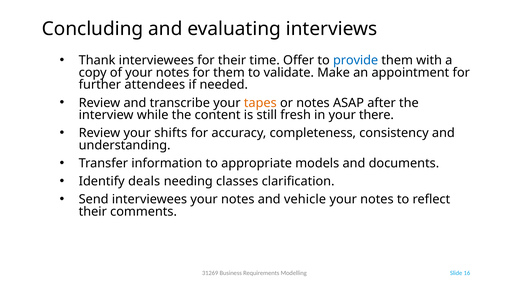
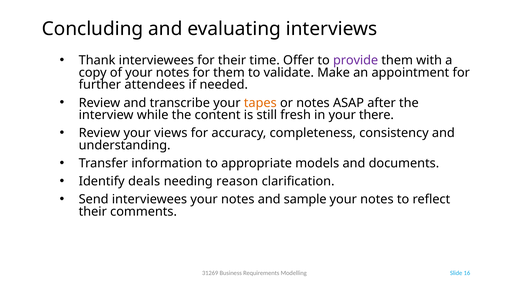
provide colour: blue -> purple
shifts: shifts -> views
classes: classes -> reason
vehicle: vehicle -> sample
